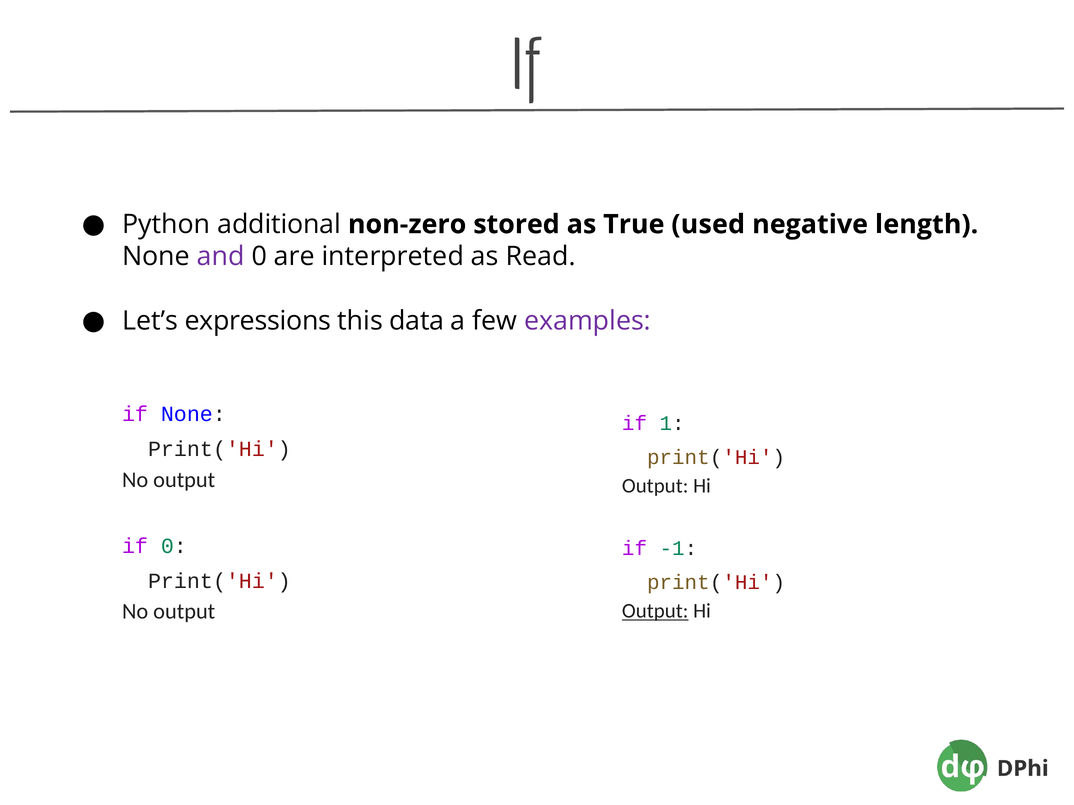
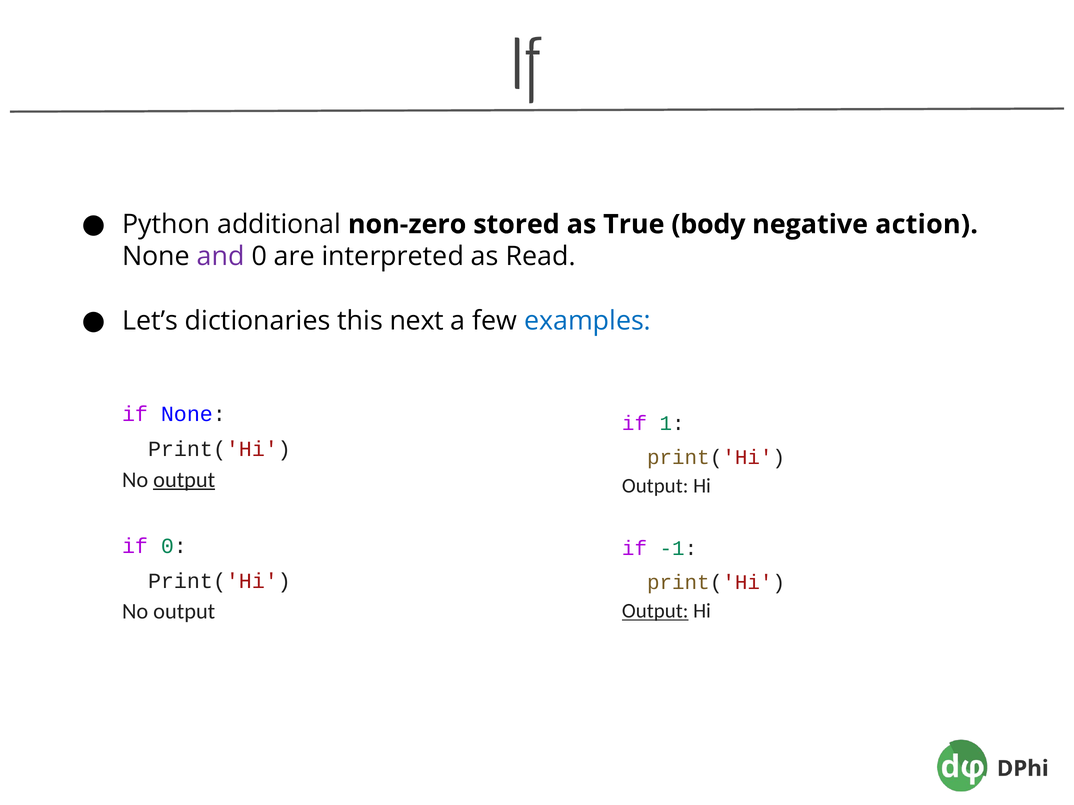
used: used -> body
length: length -> action
expressions: expressions -> dictionaries
data: data -> next
examples colour: purple -> blue
output at (184, 480) underline: none -> present
